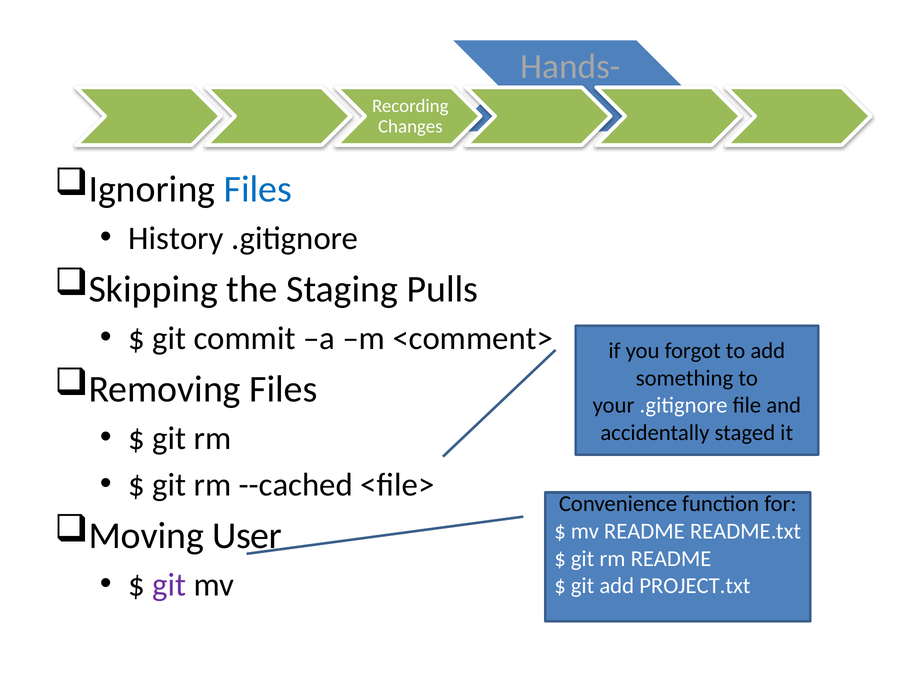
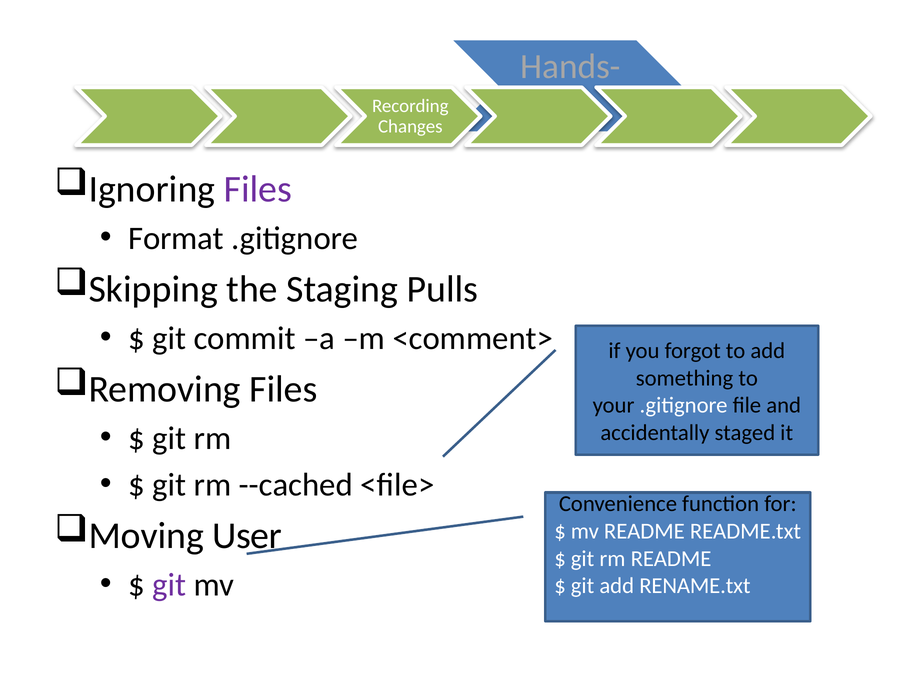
Files at (258, 189) colour: blue -> purple
History: History -> Format
PROJECT.txt: PROJECT.txt -> RENAME.txt
